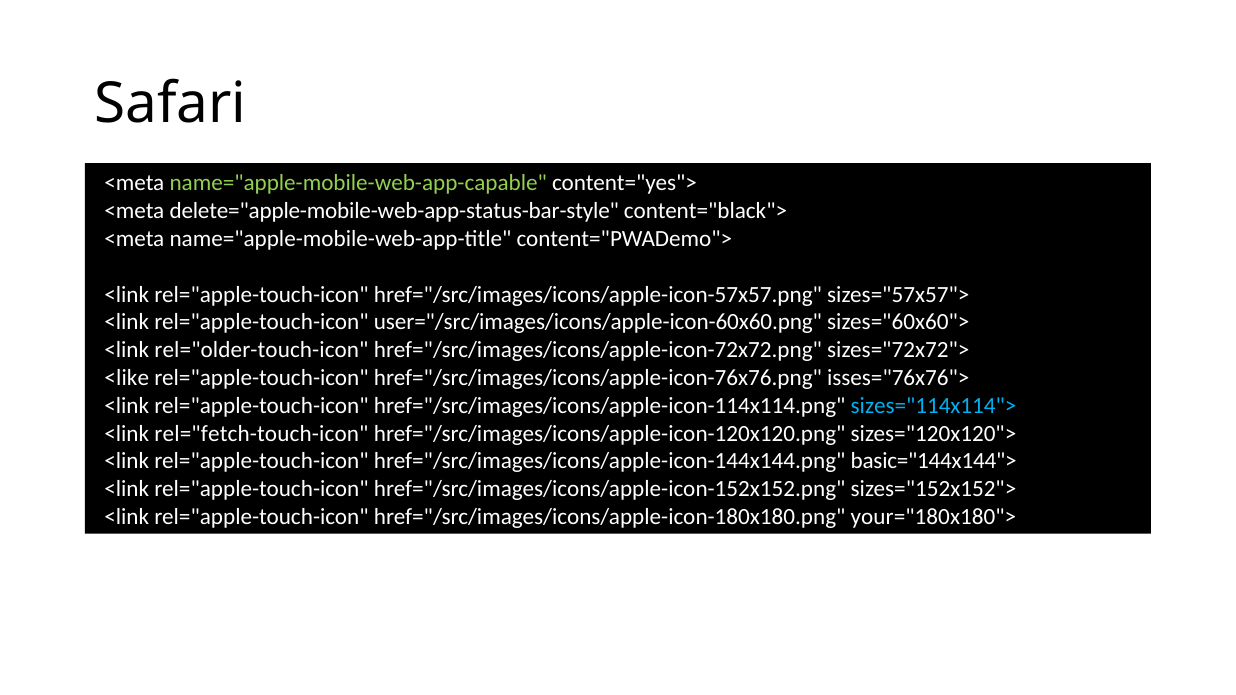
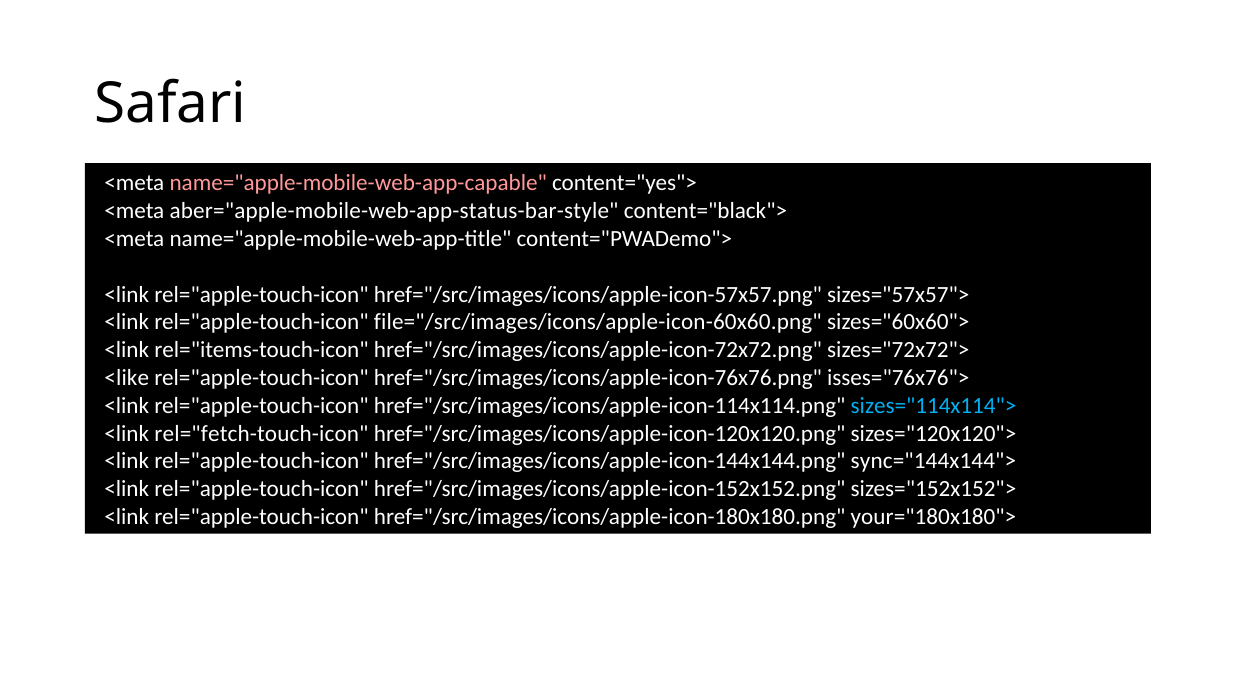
name="apple-mobile-web-app-capable colour: light green -> pink
delete="apple-mobile-web-app-status-bar-style: delete="apple-mobile-web-app-status-bar-style -> aber="apple-mobile-web-app-status-bar-style
user="/src/images/icons/apple-icon-60x60.png: user="/src/images/icons/apple-icon-60x60.png -> file="/src/images/icons/apple-icon-60x60.png
rel="older-touch-icon: rel="older-touch-icon -> rel="items-touch-icon
basic="144x144">: basic="144x144"> -> sync="144x144">
